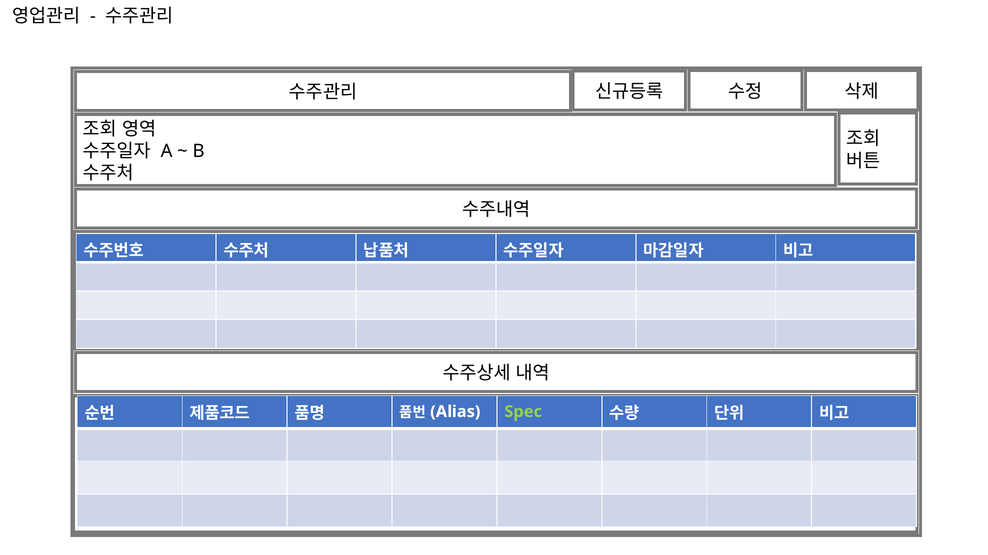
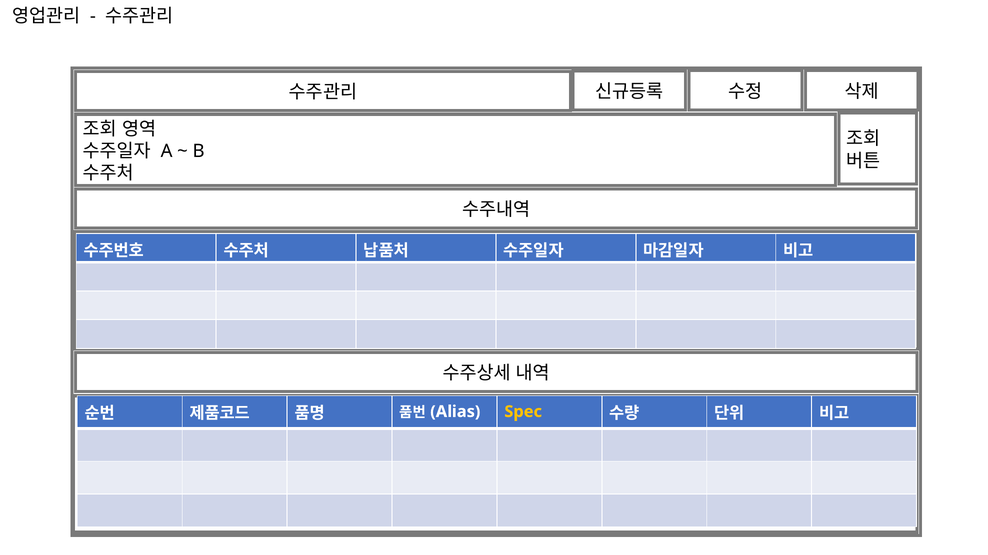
Spec colour: light green -> yellow
